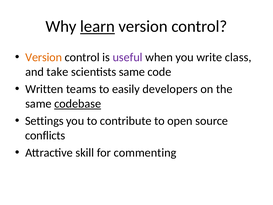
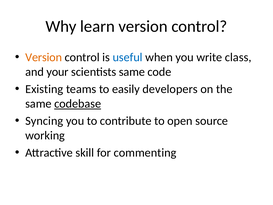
learn underline: present -> none
useful colour: purple -> blue
take: take -> your
Written: Written -> Existing
Settings: Settings -> Syncing
conflicts: conflicts -> working
